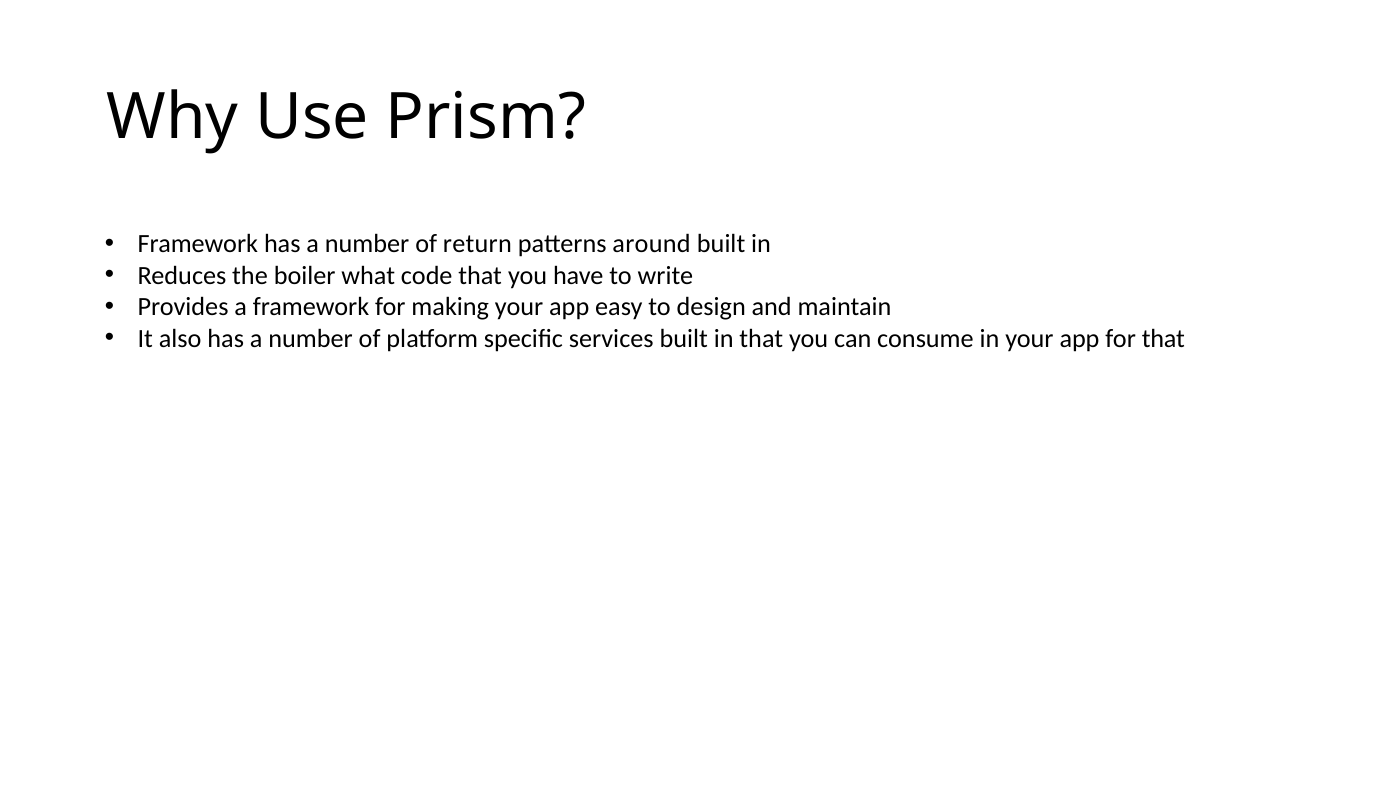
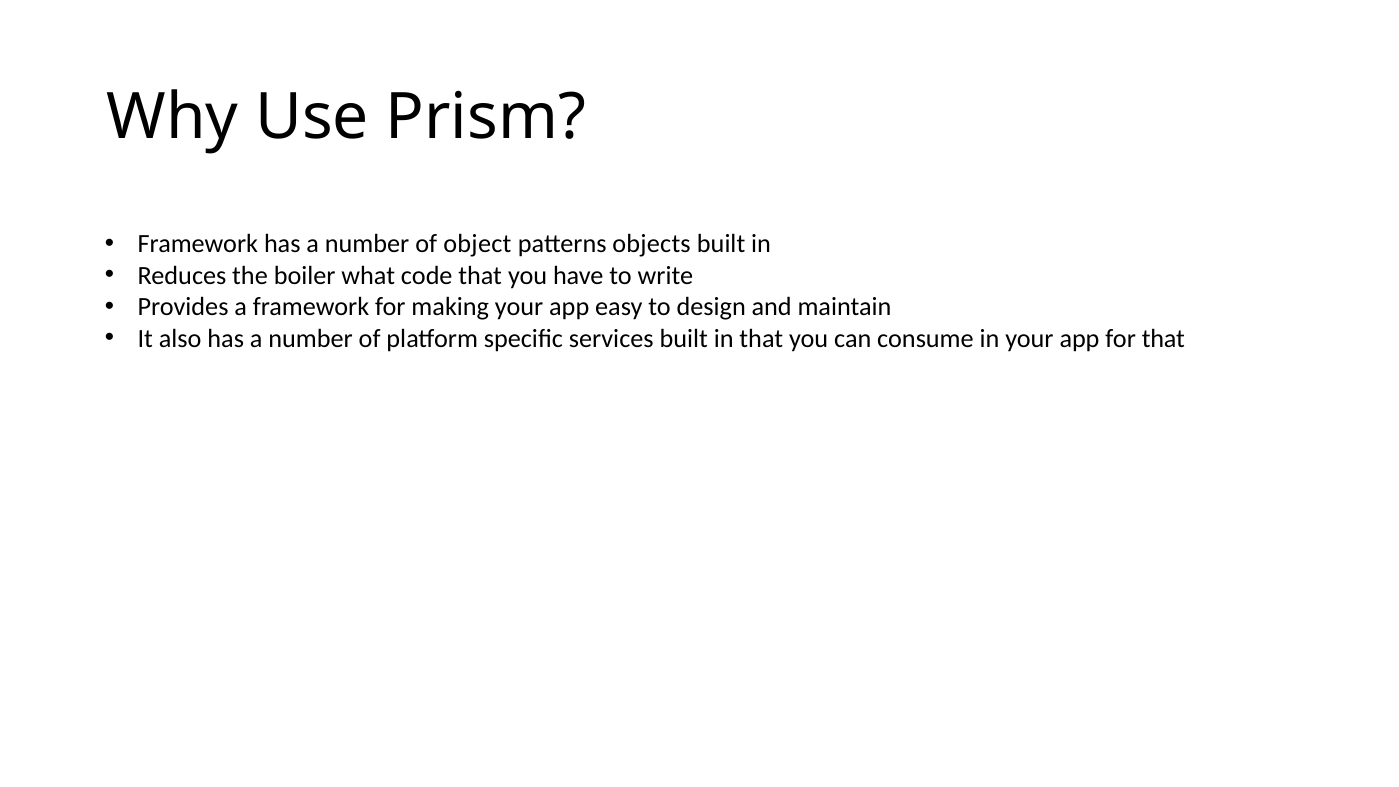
return: return -> object
around: around -> objects
